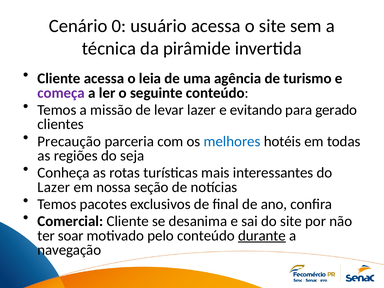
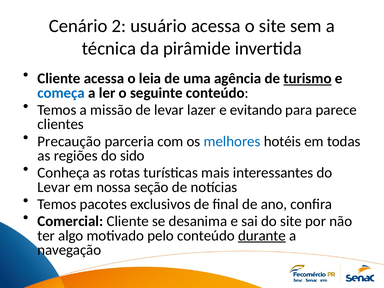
0: 0 -> 2
turismo underline: none -> present
começa colour: purple -> blue
gerado: gerado -> parece
seja: seja -> sido
Lazer at (54, 187): Lazer -> Levar
soar: soar -> algo
